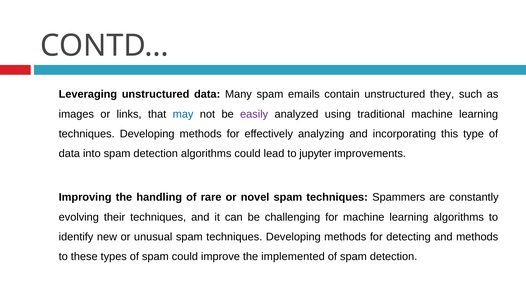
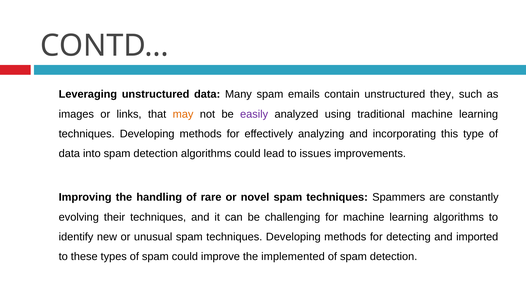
may colour: blue -> orange
jupyter: jupyter -> issues
and methods: methods -> imported
